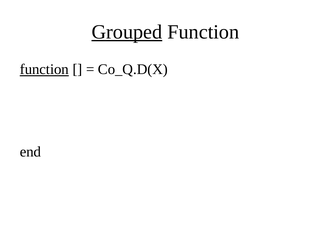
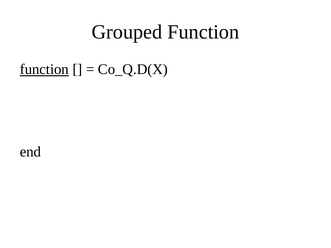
Grouped underline: present -> none
